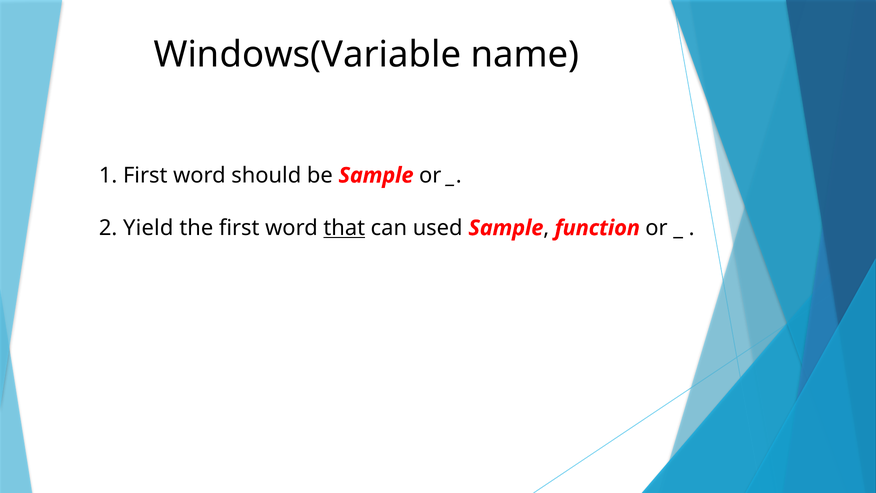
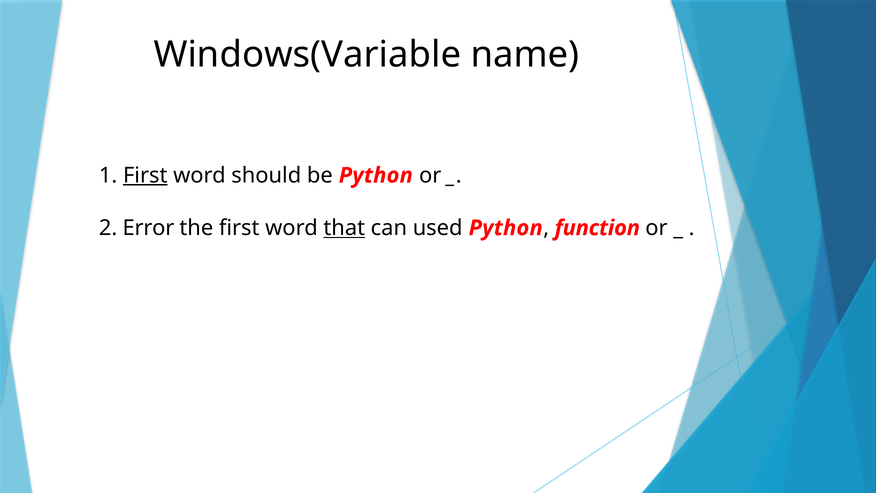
First at (145, 175) underline: none -> present
be Sample: Sample -> Python
Yield: Yield -> Error
used Sample: Sample -> Python
